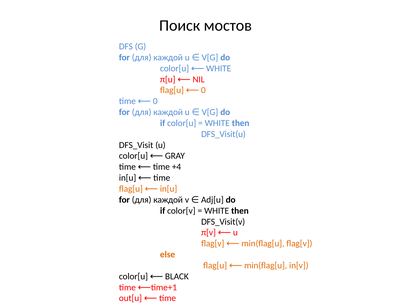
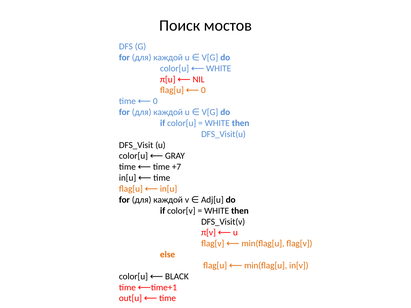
+4: +4 -> +7
